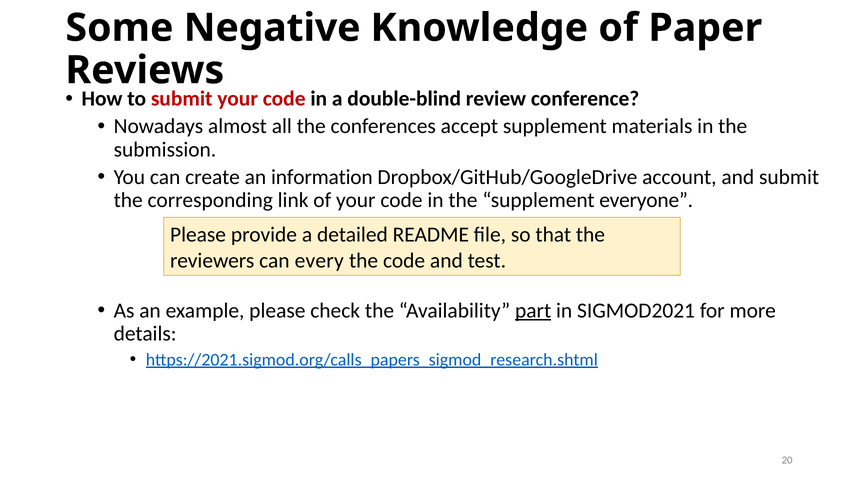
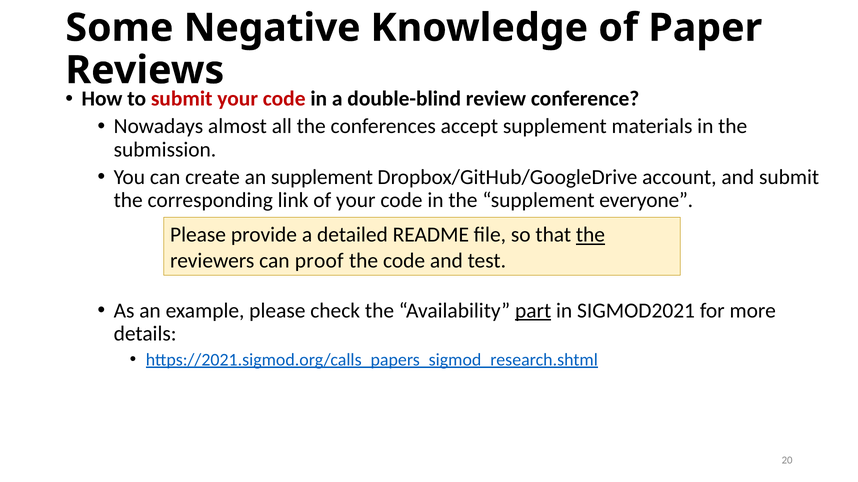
an information: information -> supplement
the at (590, 235) underline: none -> present
every: every -> proof
